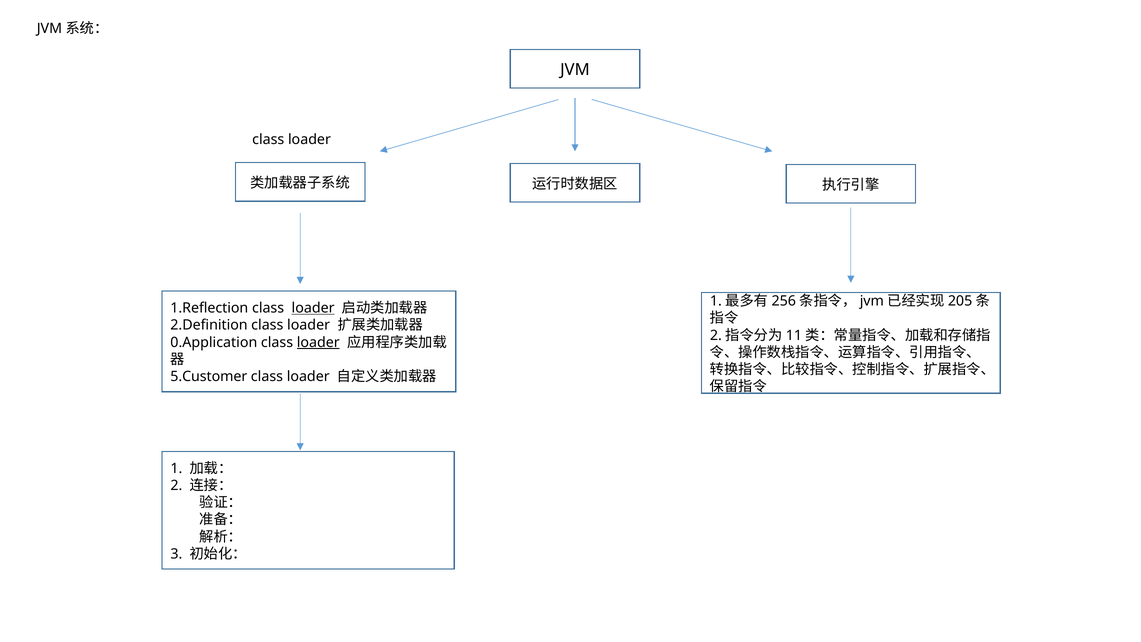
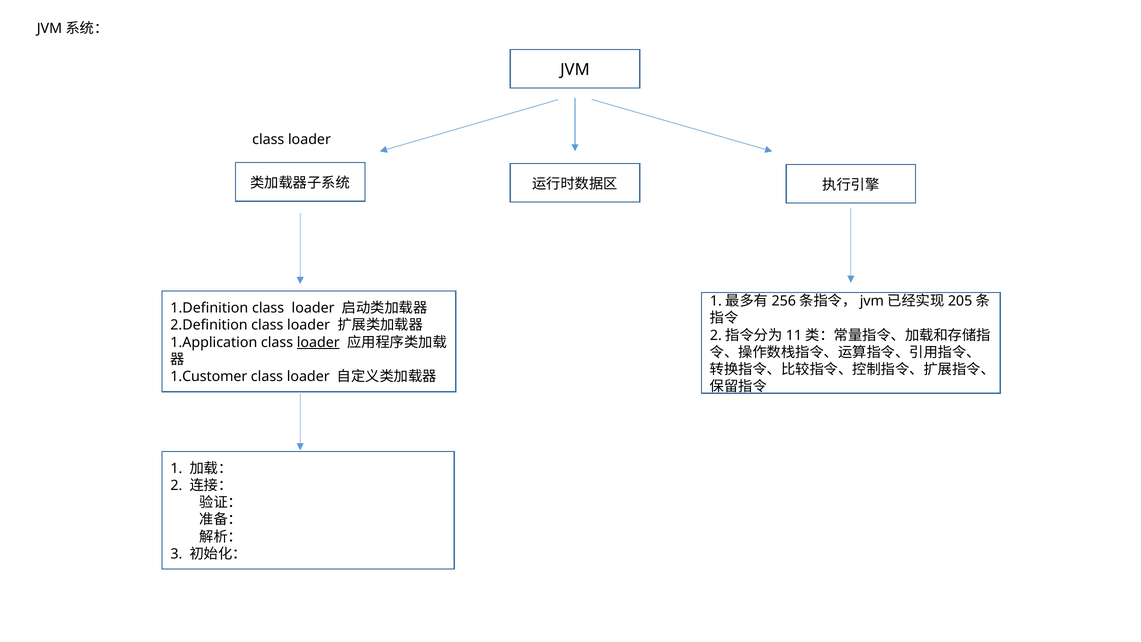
1.Reflection: 1.Reflection -> 1.Definition
loader at (313, 308) underline: present -> none
0.Application: 0.Application -> 1.Application
5.Customer: 5.Customer -> 1.Customer
